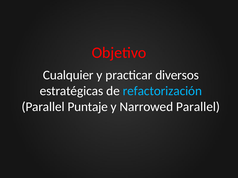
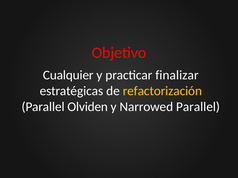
diversos: diversos -> finalizar
refactorización colour: light blue -> yellow
Puntaje: Puntaje -> Olviden
